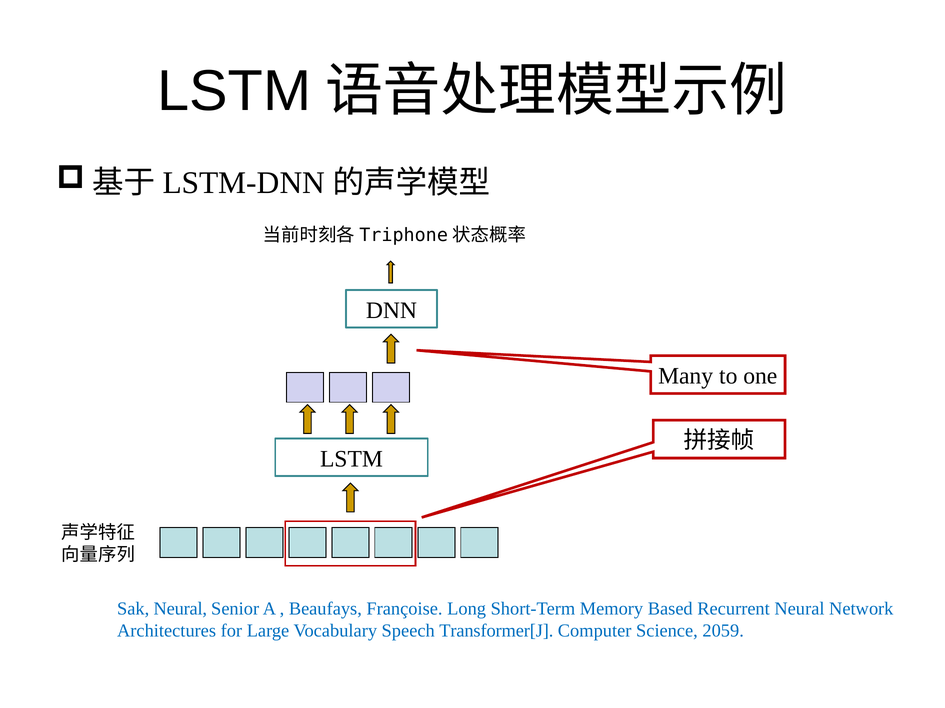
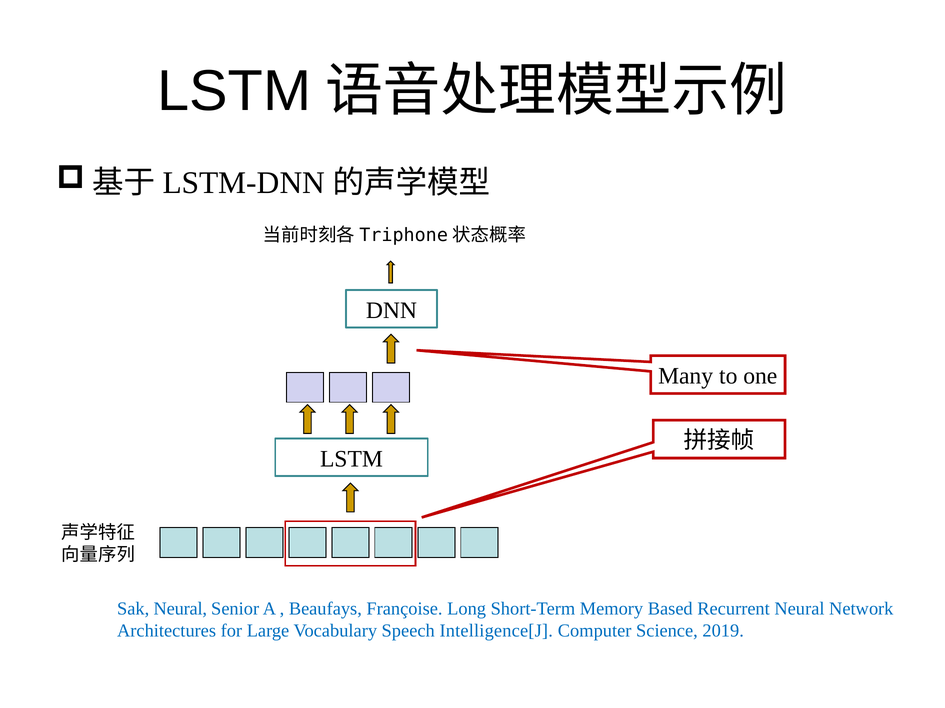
Transformer[J: Transformer[J -> Intelligence[J
2059: 2059 -> 2019
